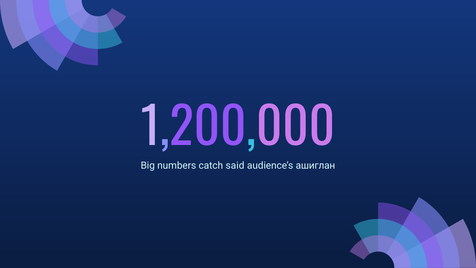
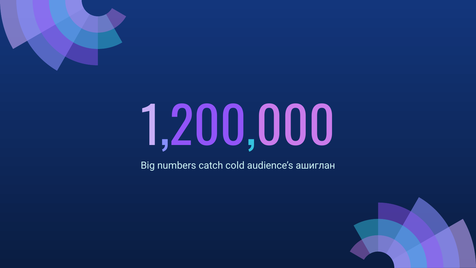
said: said -> cold
